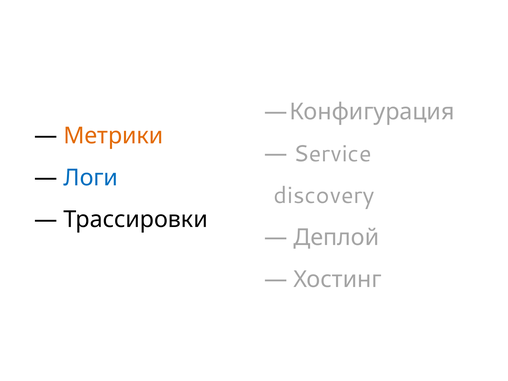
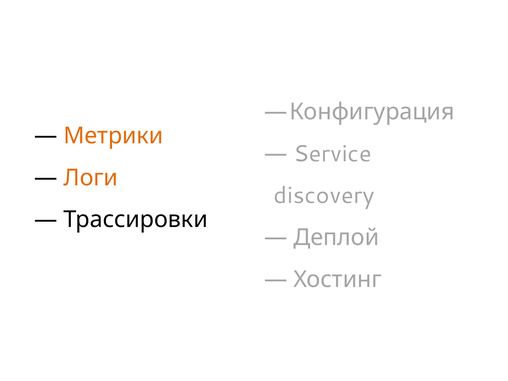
Логи colour: blue -> orange
